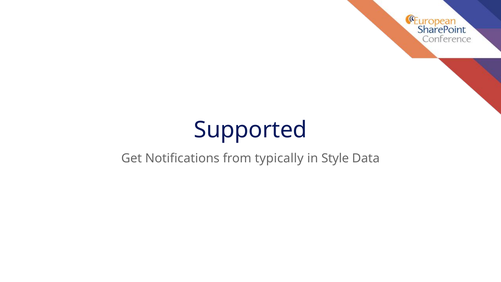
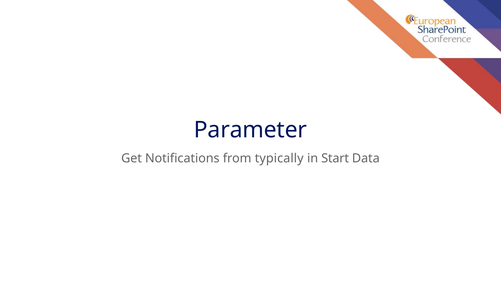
Supported: Supported -> Parameter
Style: Style -> Start
